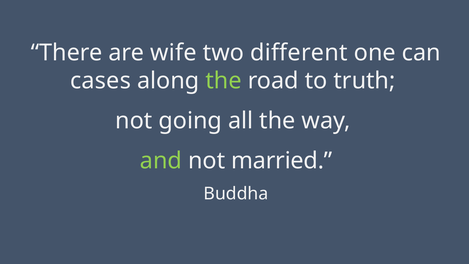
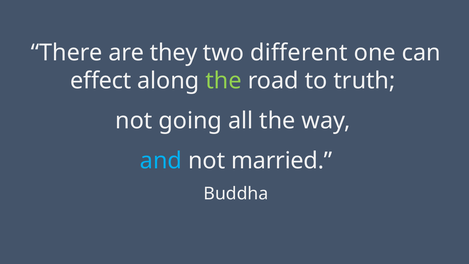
wife: wife -> they
cases: cases -> effect
and colour: light green -> light blue
